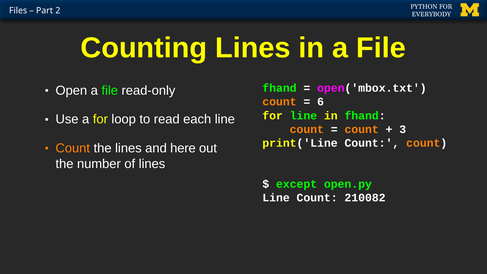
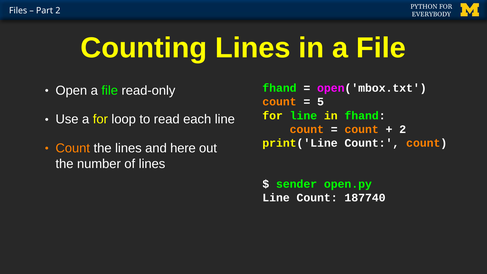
6: 6 -> 5
3 at (403, 129): 3 -> 2
except: except -> sender
210082: 210082 -> 187740
